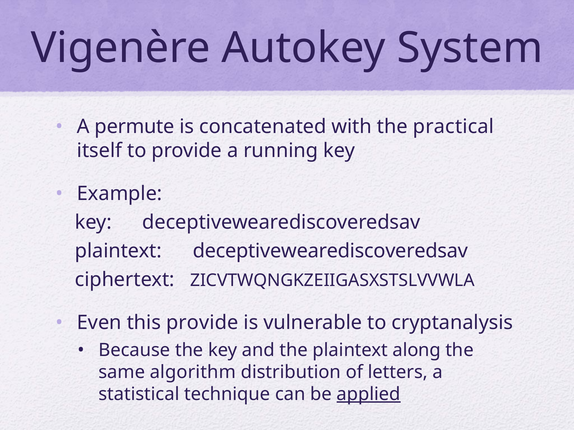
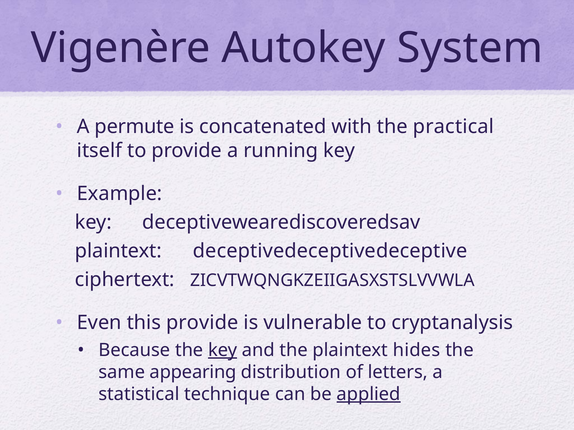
plaintext deceptivewearediscoveredsav: deceptivewearediscoveredsav -> deceptivedeceptivedeceptive
key at (223, 351) underline: none -> present
along: along -> hides
algorithm: algorithm -> appearing
